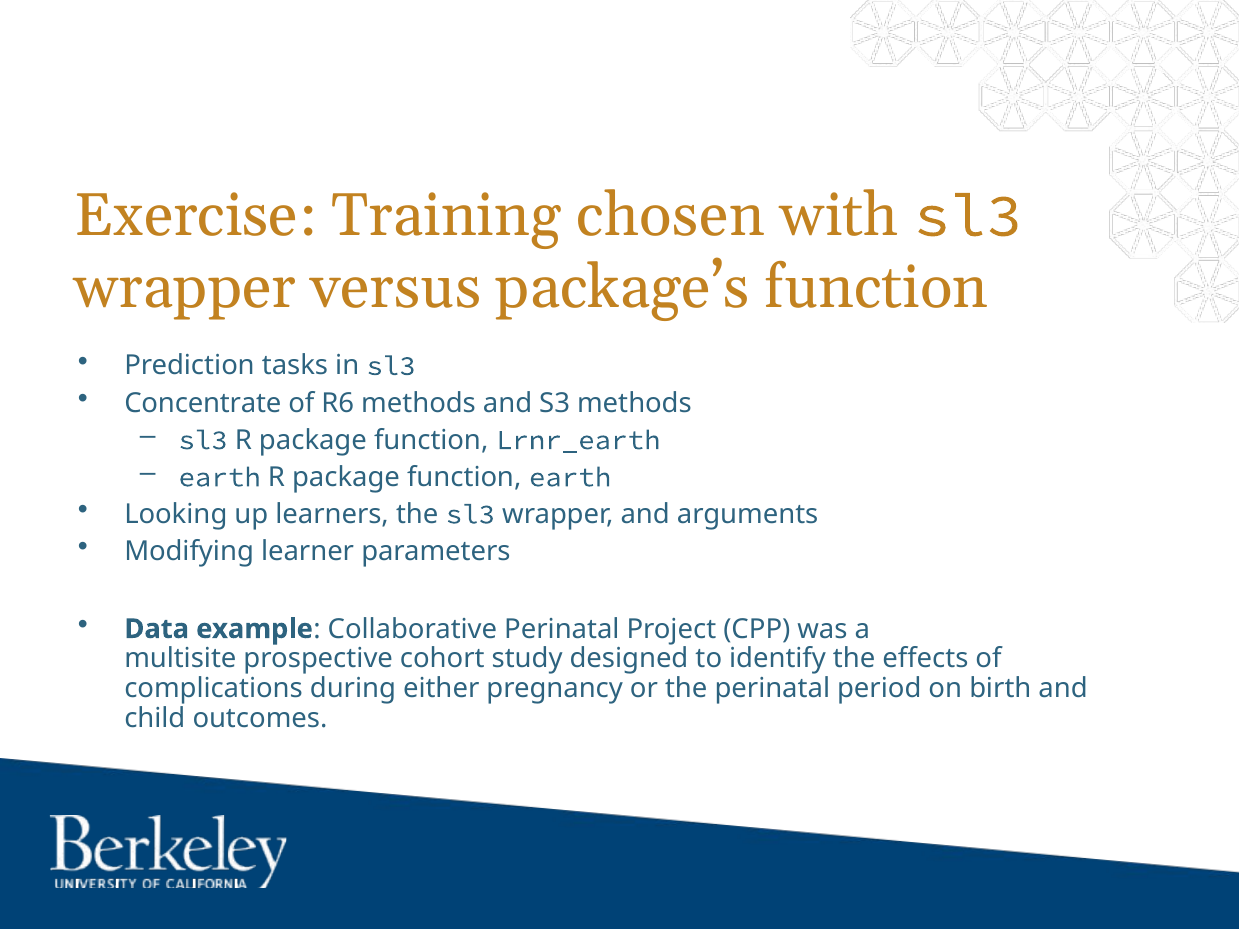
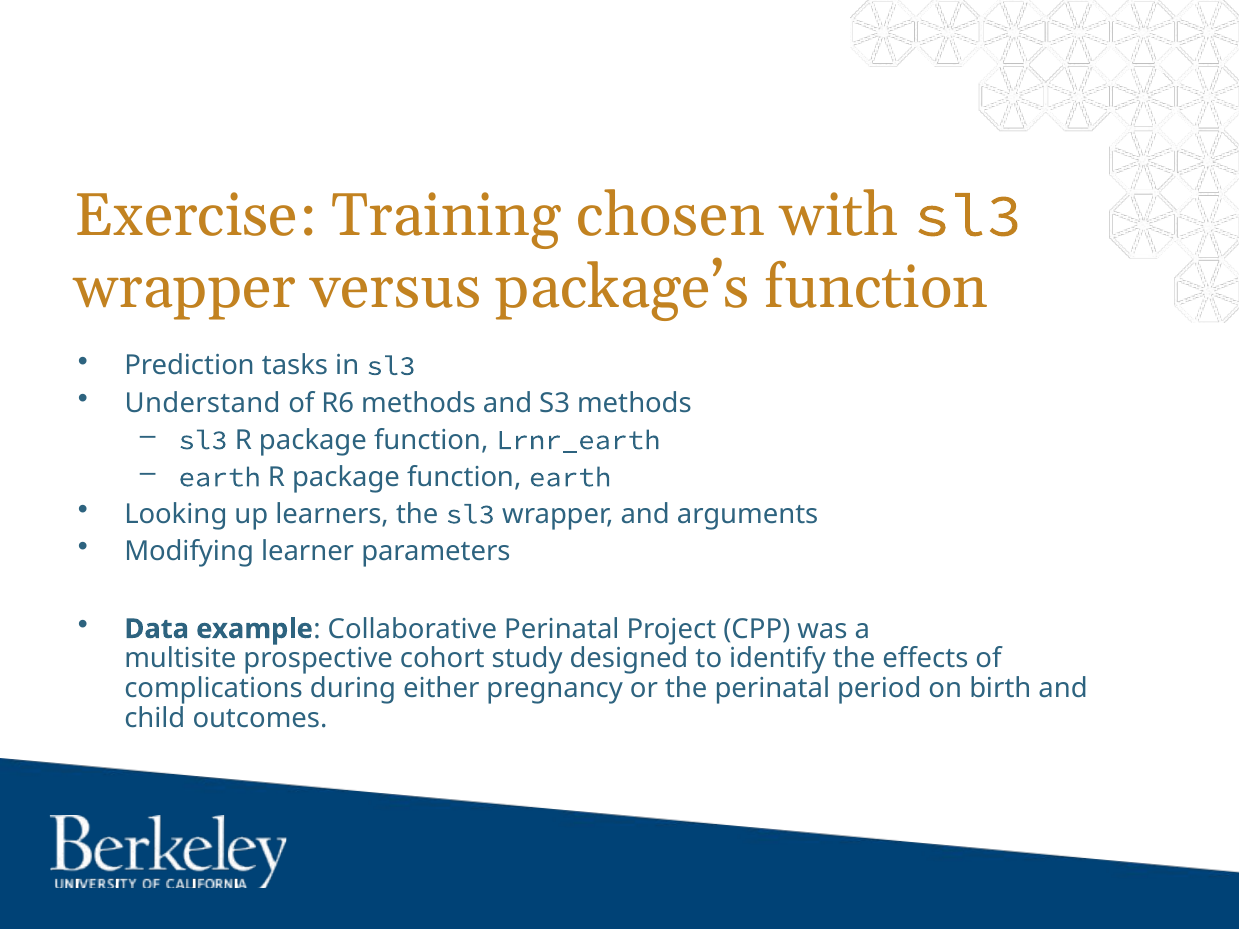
Concentrate: Concentrate -> Understand
